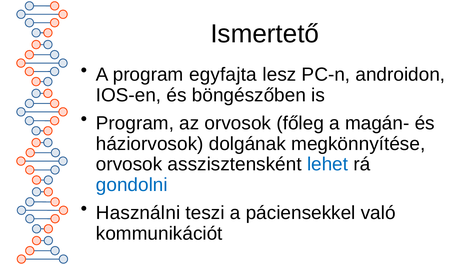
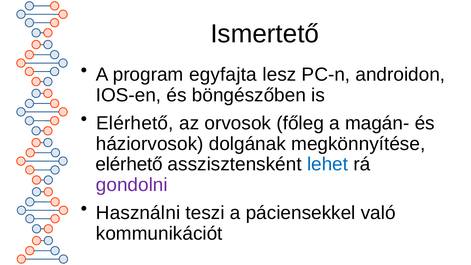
Program at (135, 123): Program -> Elérhető
orvosok at (129, 164): orvosok -> elérhető
gondolni colour: blue -> purple
